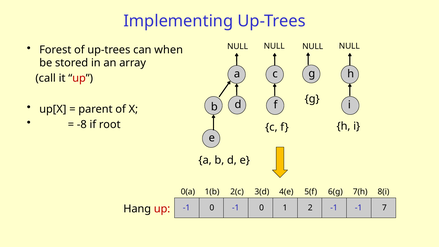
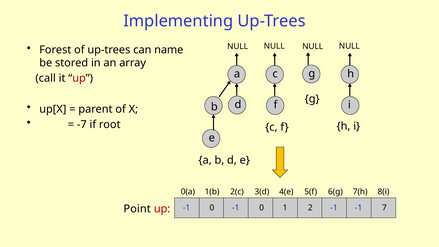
when: when -> name
-8: -8 -> -7
Hang: Hang -> Point
